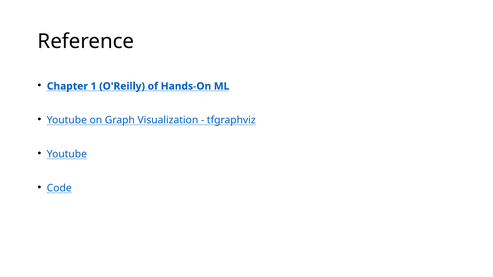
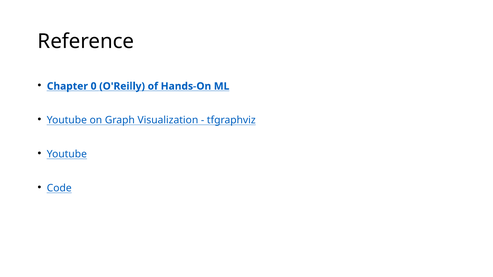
1: 1 -> 0
